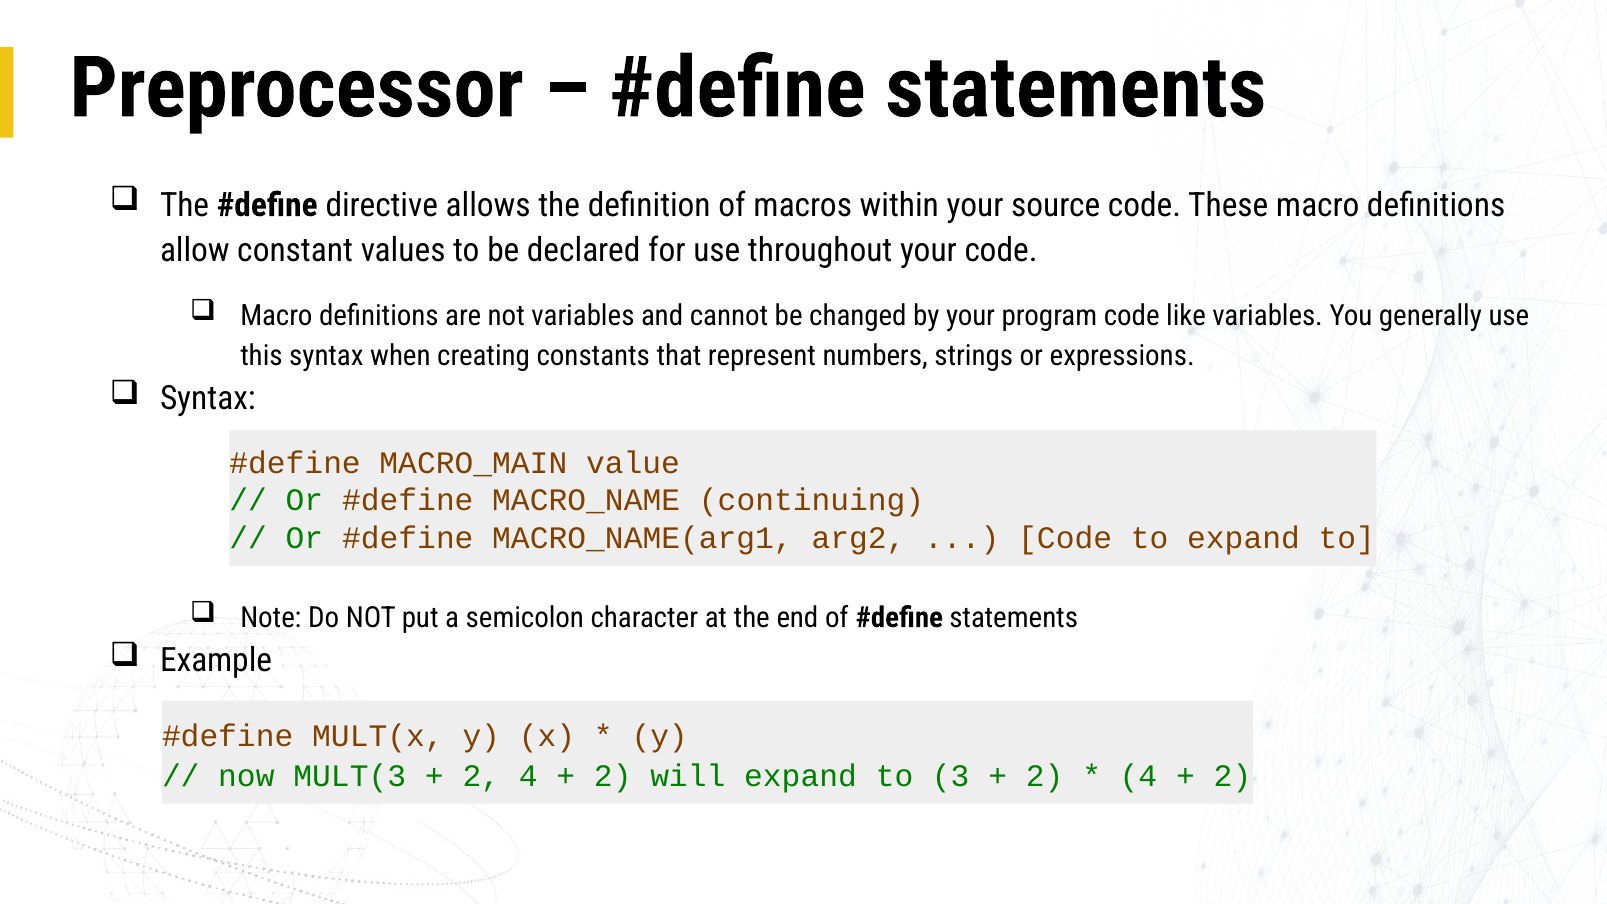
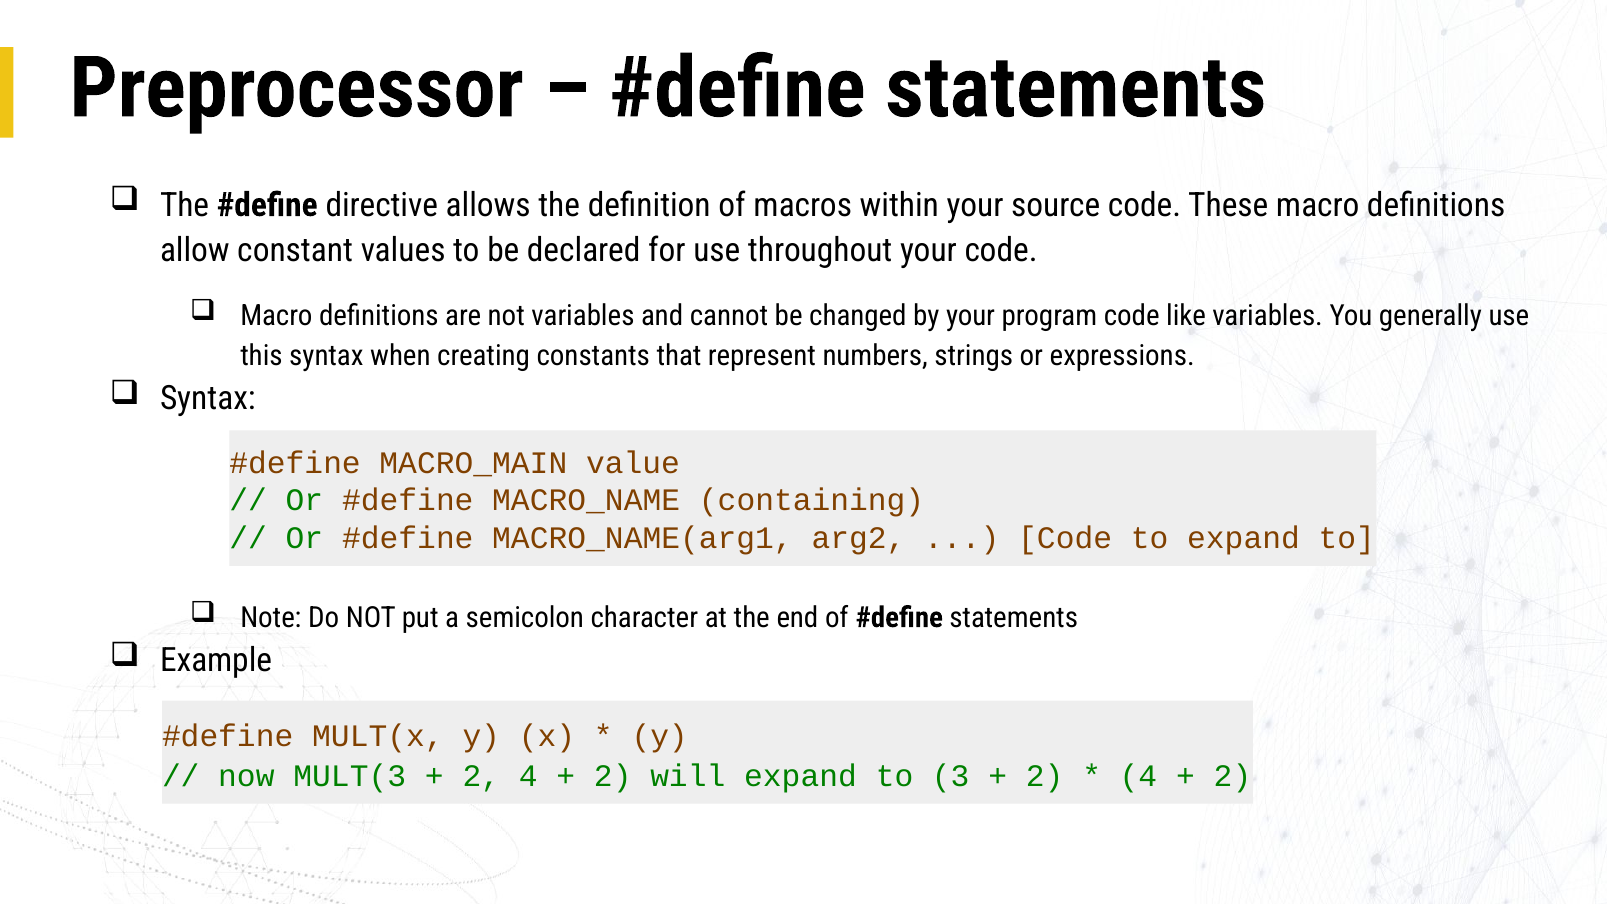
continuing: continuing -> containing
